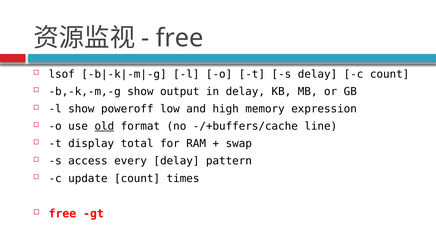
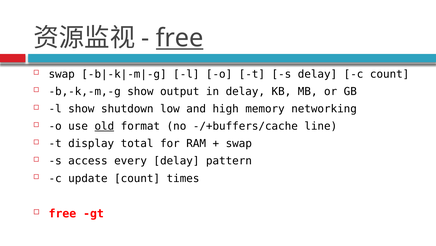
free at (180, 38) underline: none -> present
lsof at (62, 74): lsof -> swap
poweroff: poweroff -> shutdown
expression: expression -> networking
